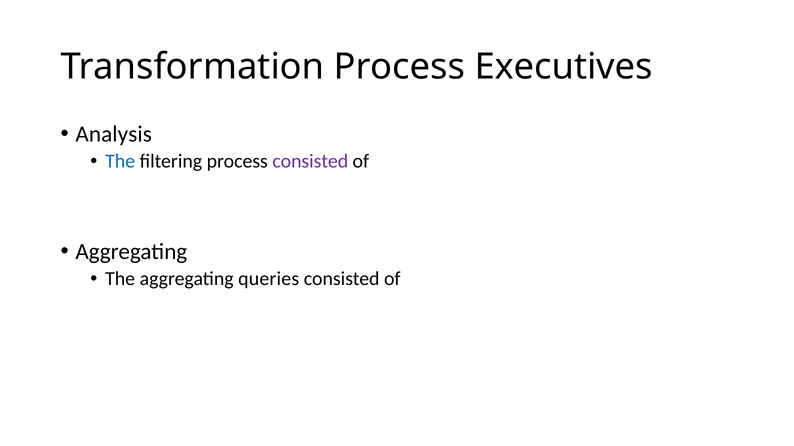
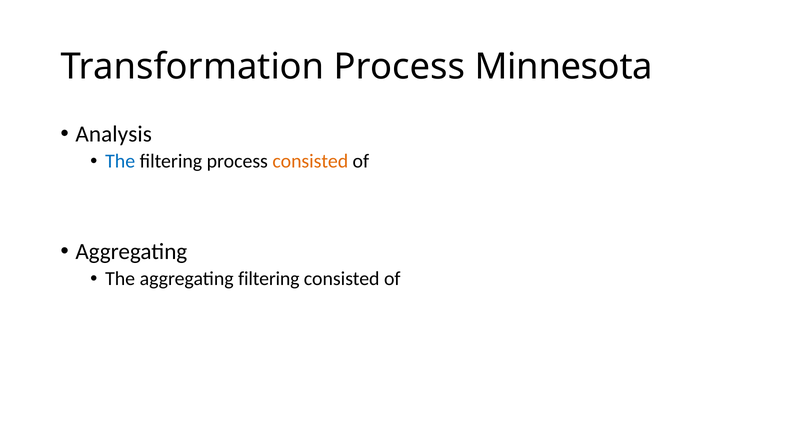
Executives: Executives -> Minnesota
consisted at (310, 162) colour: purple -> orange
aggregating queries: queries -> filtering
